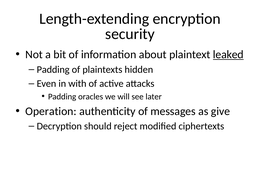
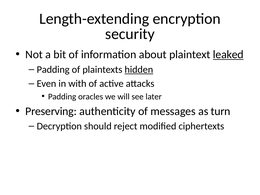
hidden underline: none -> present
Operation: Operation -> Preserving
give: give -> turn
